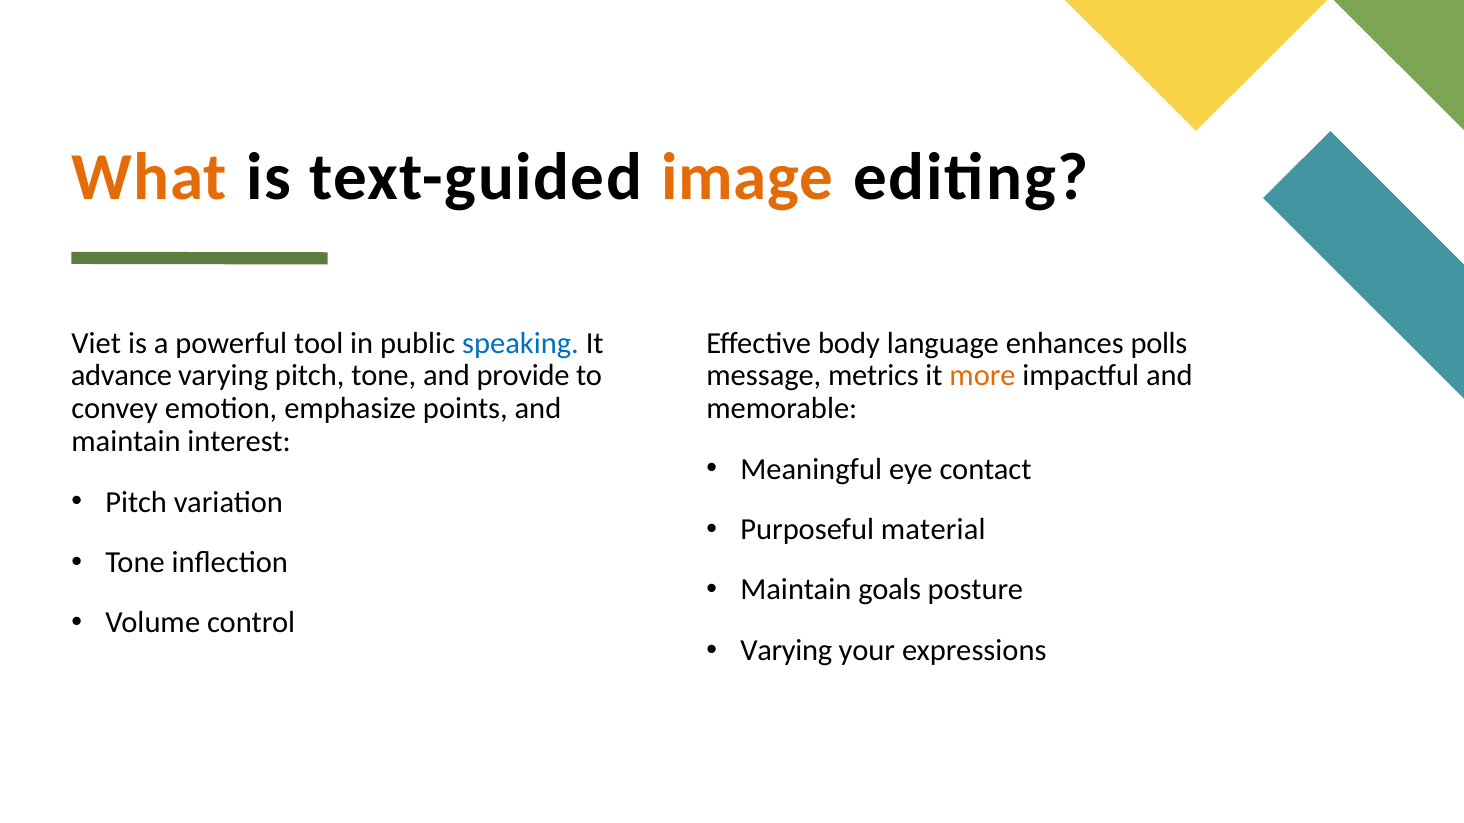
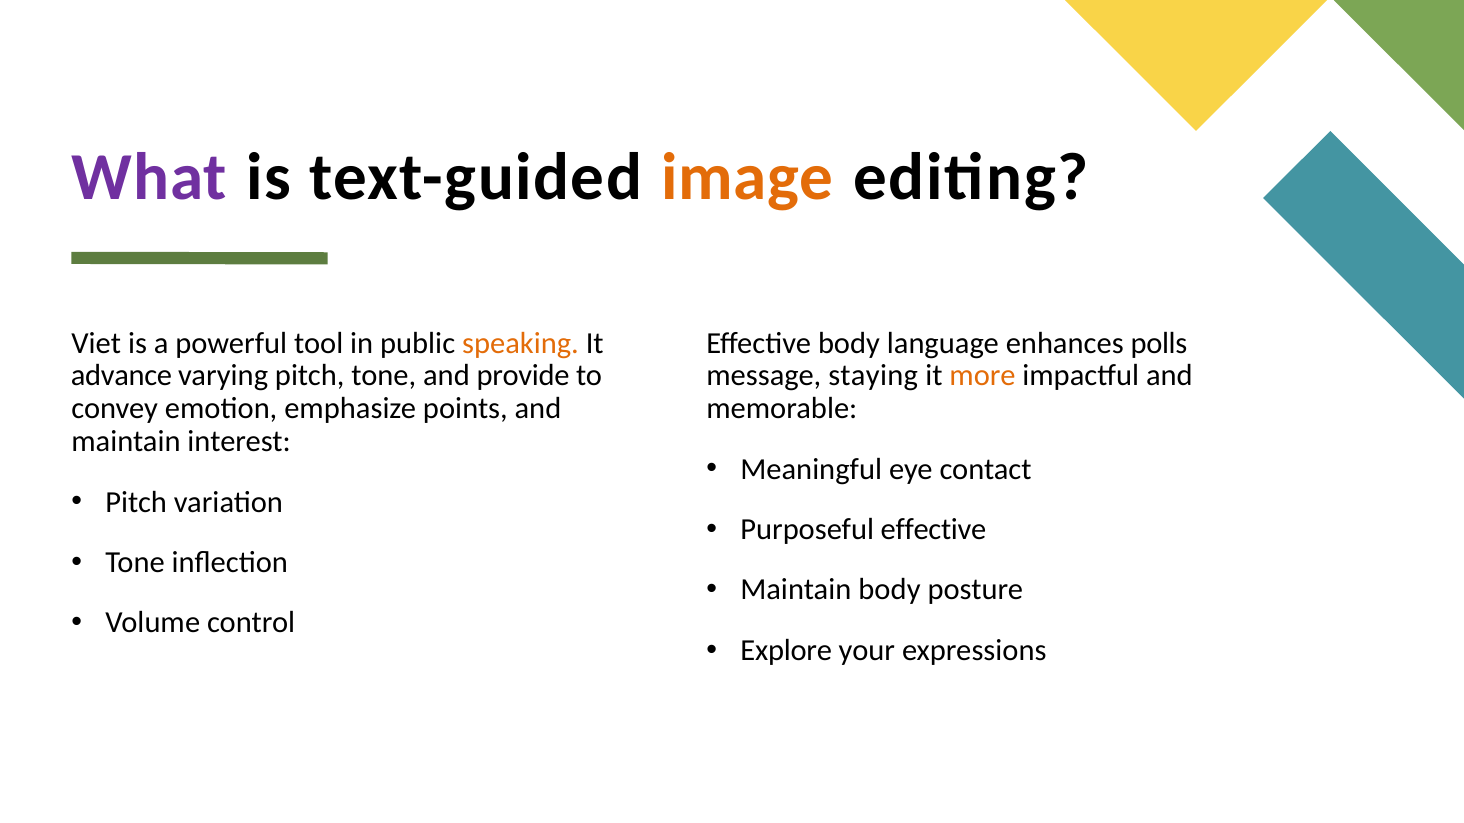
What colour: orange -> purple
speaking colour: blue -> orange
metrics: metrics -> staying
Purposeful material: material -> effective
Maintain goals: goals -> body
Varying at (786, 651): Varying -> Explore
